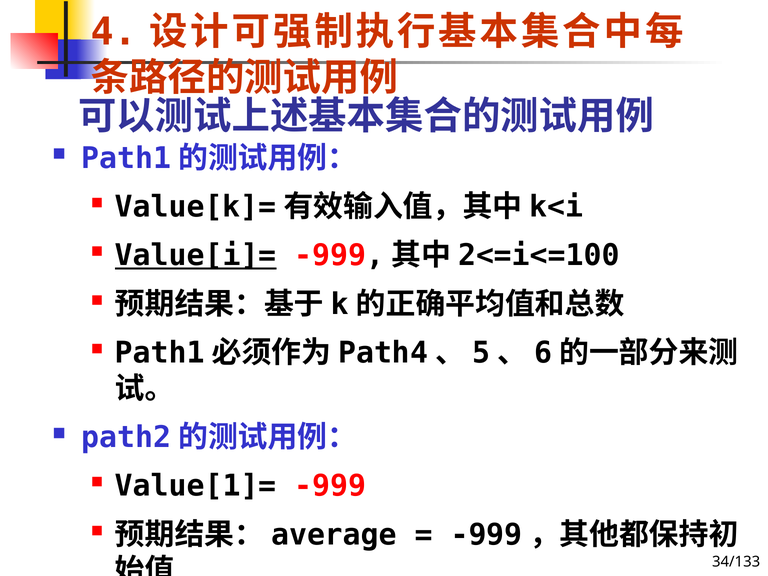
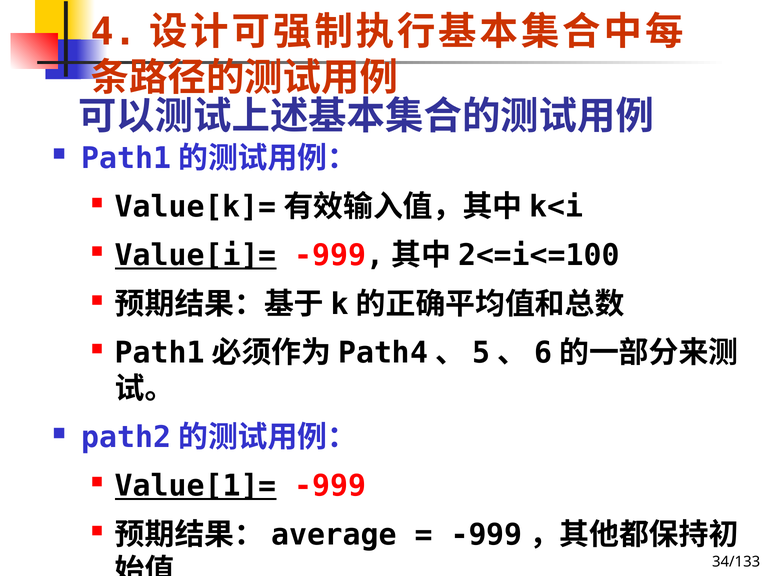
Value[1]= underline: none -> present
